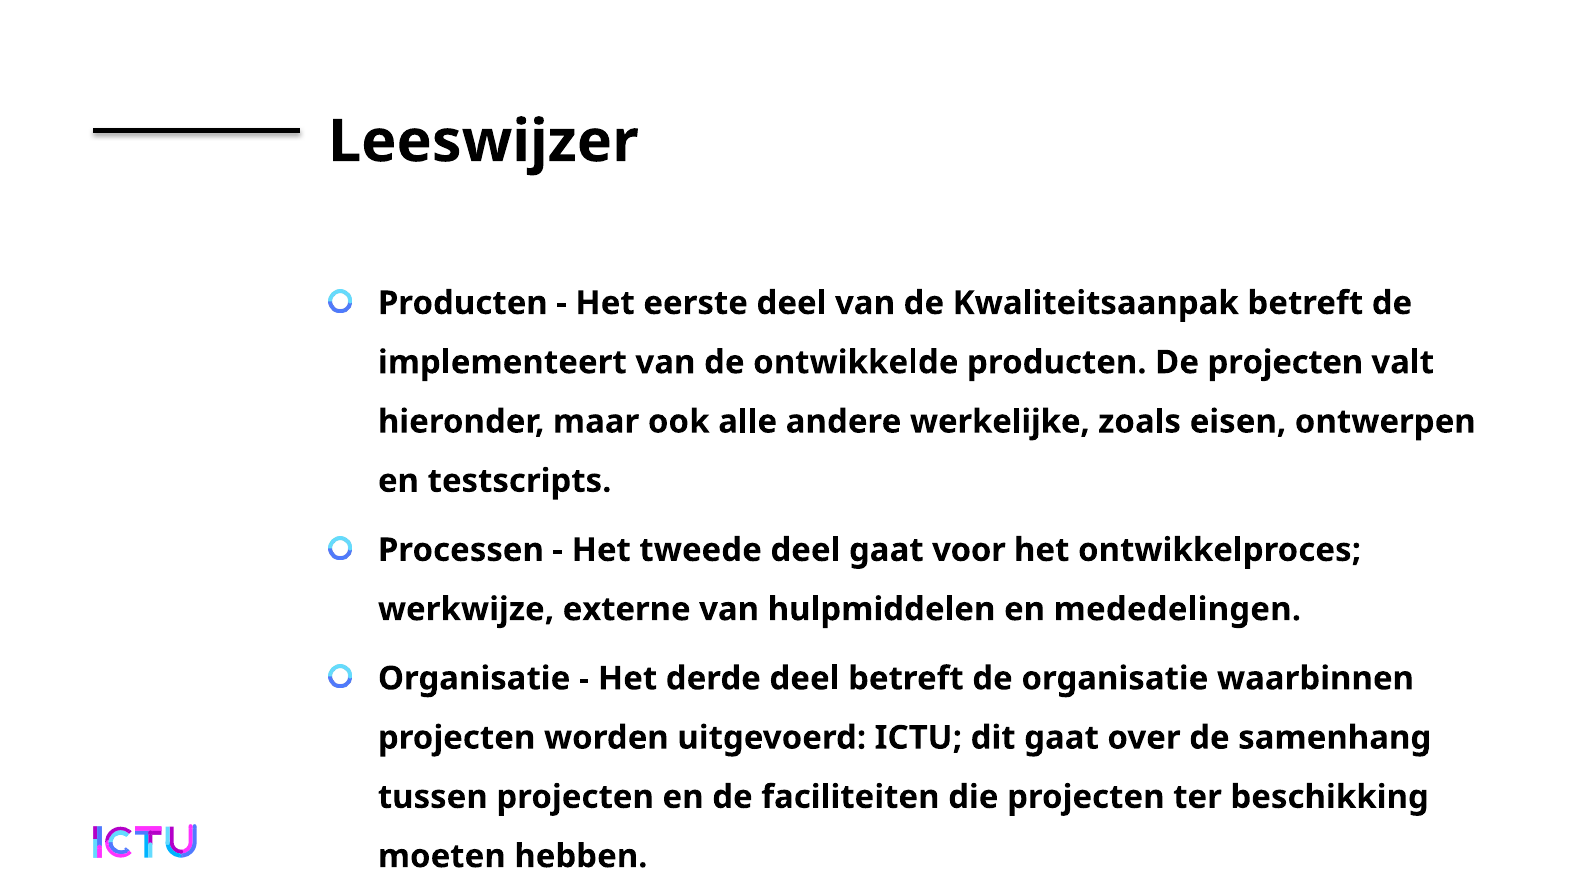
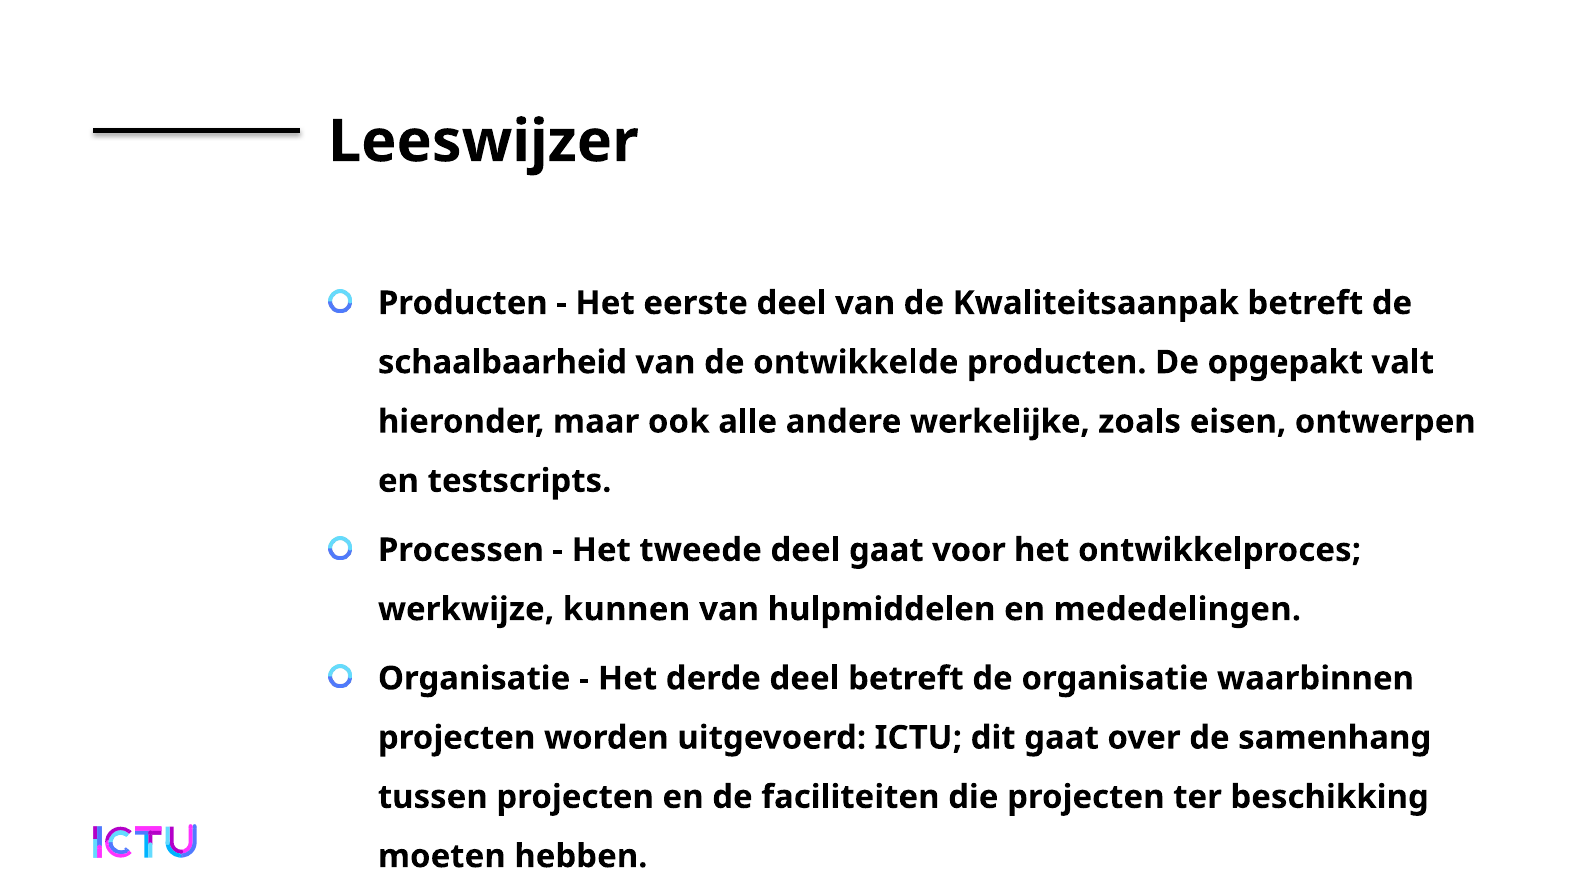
implementeert: implementeert -> schaalbaarheid
De projecten: projecten -> opgepakt
externe: externe -> kunnen
